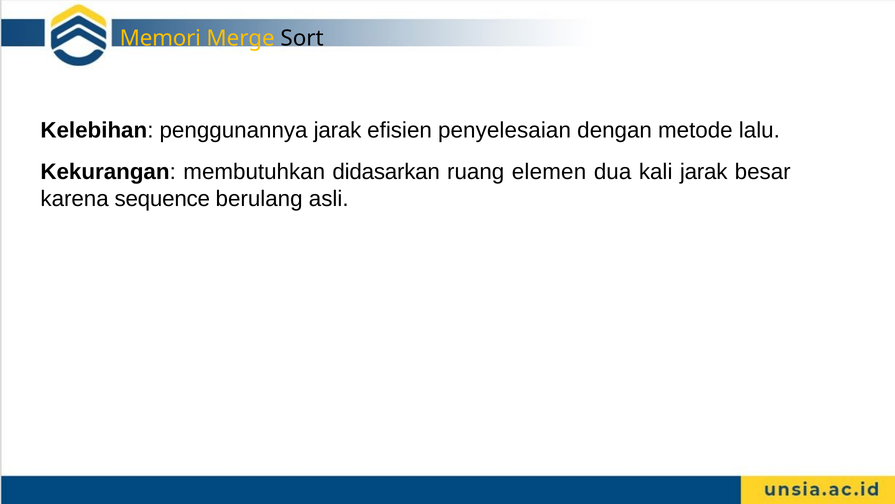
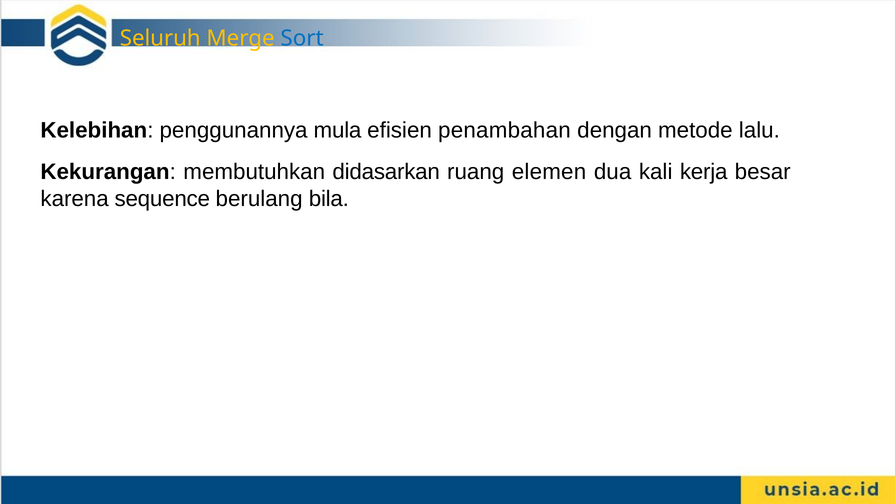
Memori: Memori -> Seluruh
Sort colour: black -> blue
penggunannya jarak: jarak -> mula
penyelesaian: penyelesaian -> penambahan
kali jarak: jarak -> kerja
asli: asli -> bila
